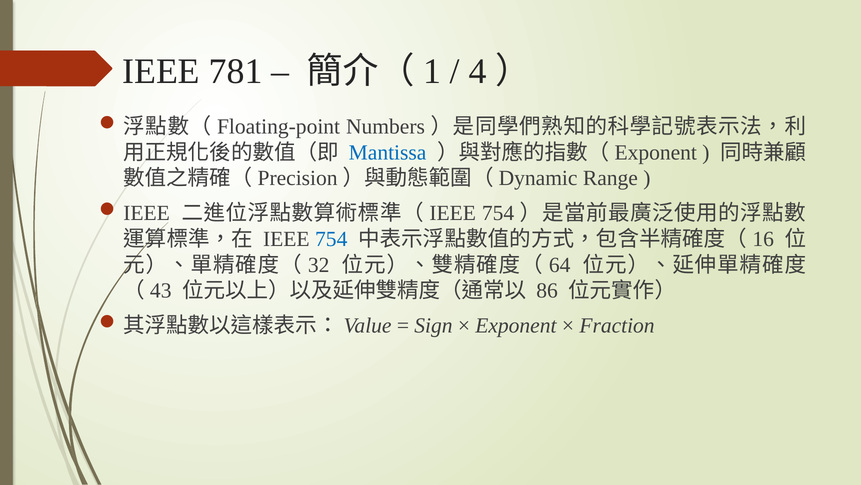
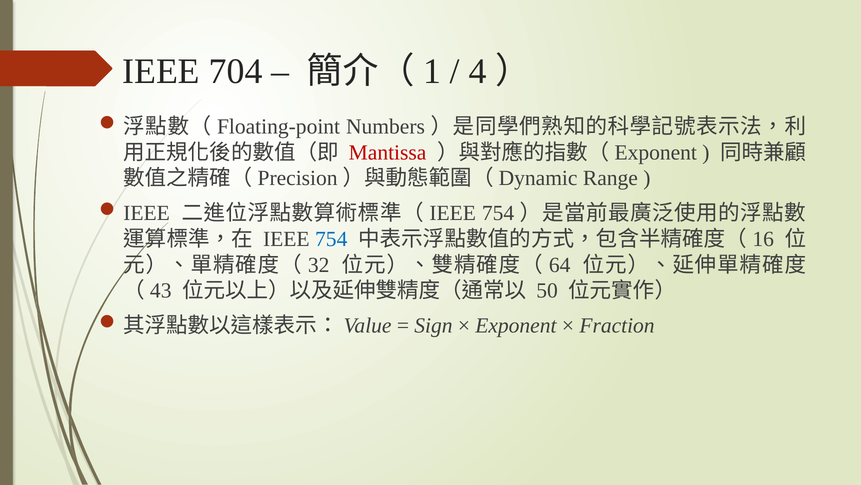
781: 781 -> 704
Mantissa colour: blue -> red
86: 86 -> 50
